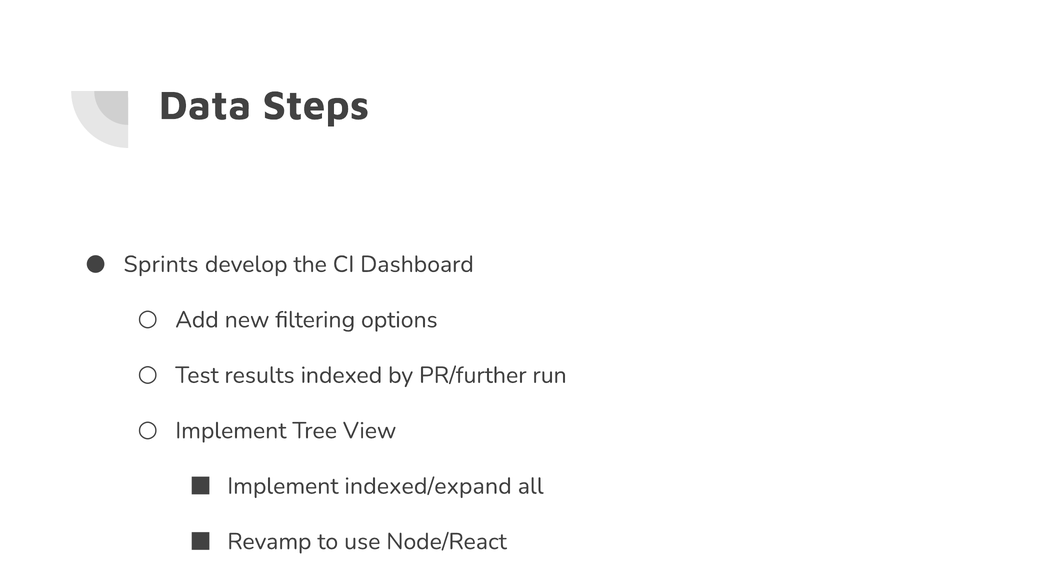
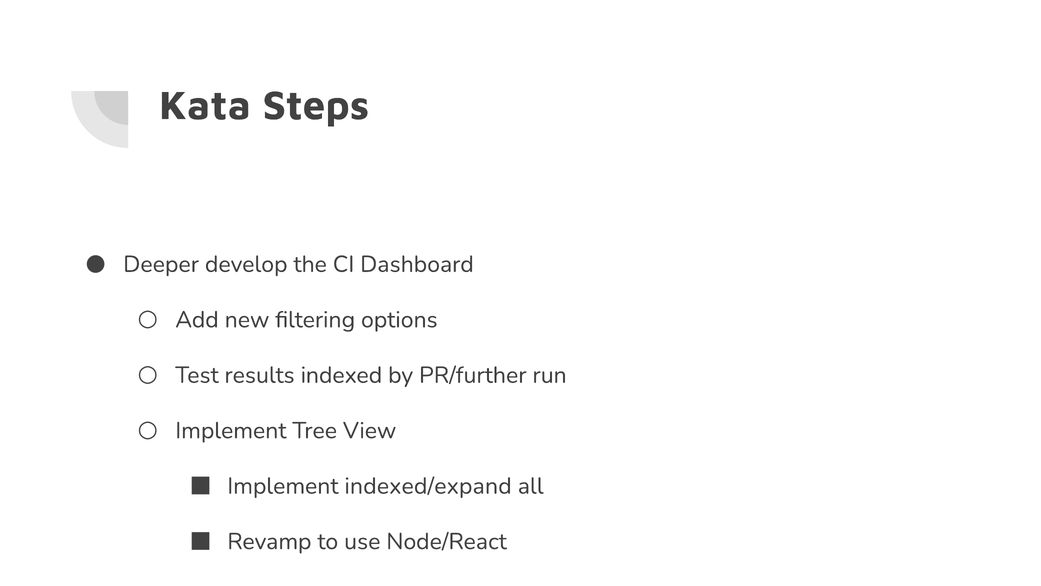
Data: Data -> Kata
Sprints: Sprints -> Deeper
